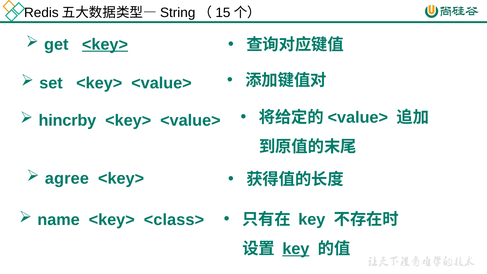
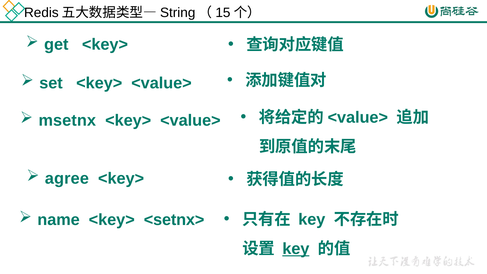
<key> at (105, 44) underline: present -> none
hincrby: hincrby -> msetnx
<class>: <class> -> <setnx>
